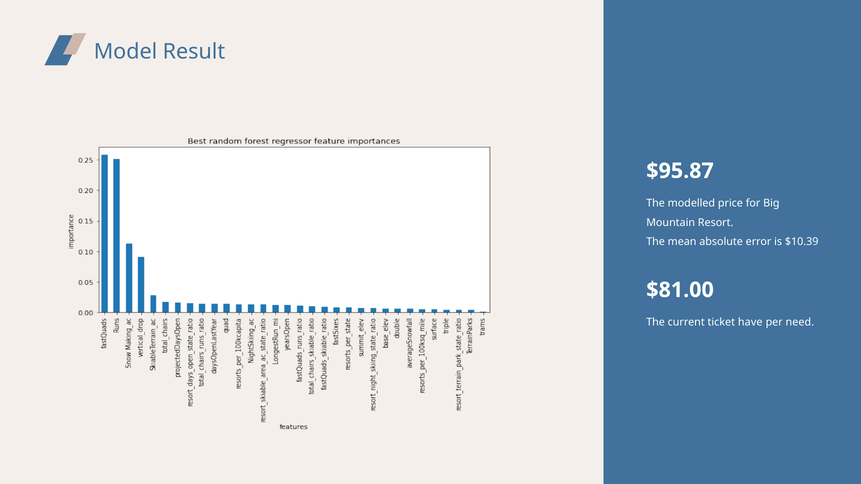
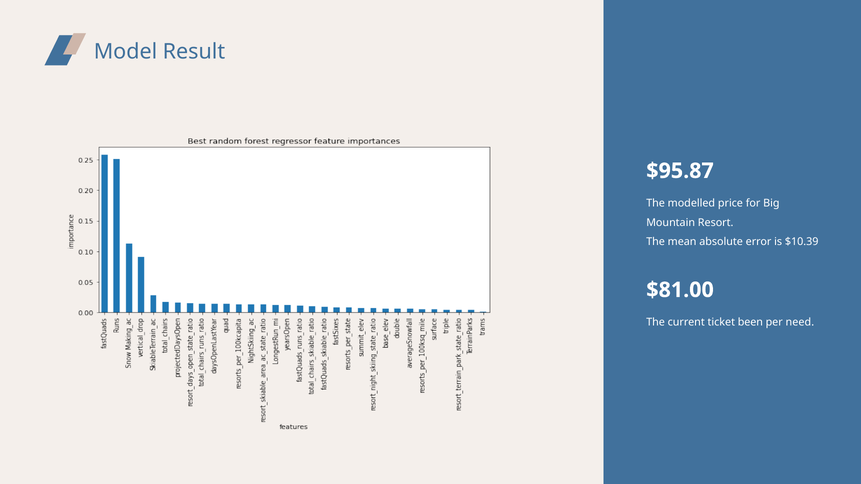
have: have -> been
